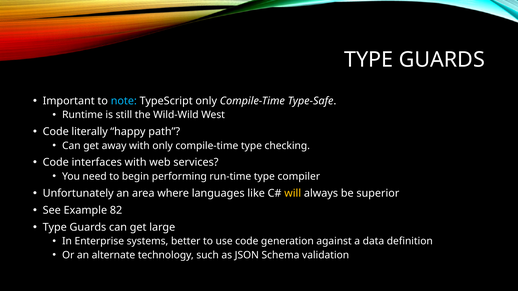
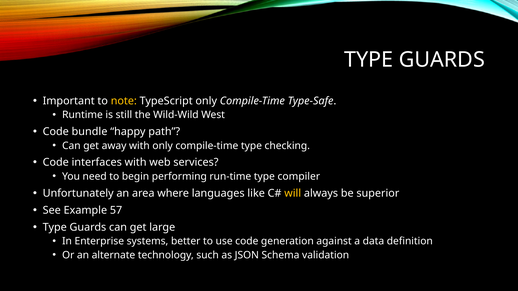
note colour: light blue -> yellow
literally: literally -> bundle
82: 82 -> 57
